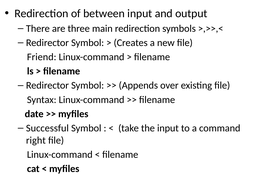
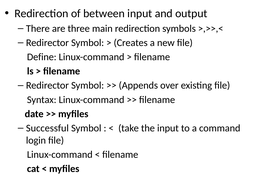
Friend: Friend -> Define
right: right -> login
